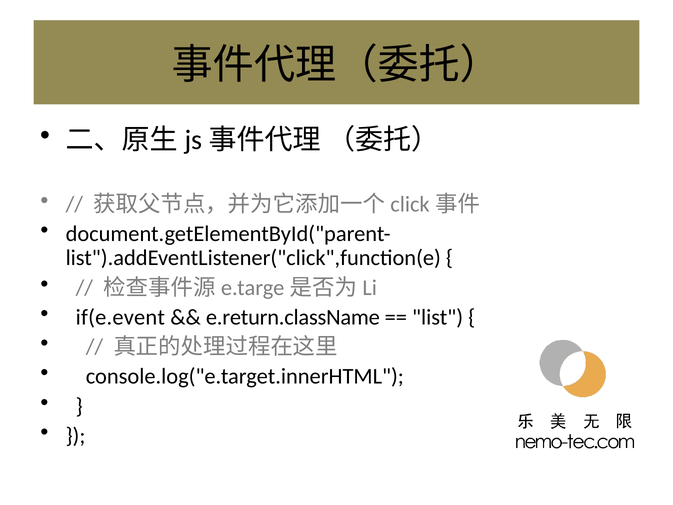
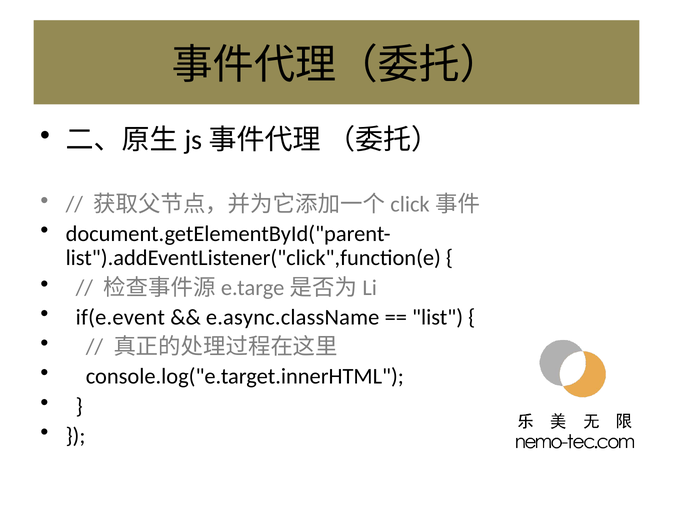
e.return.className: e.return.className -> e.async.className
